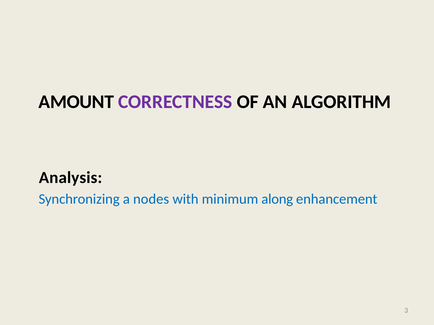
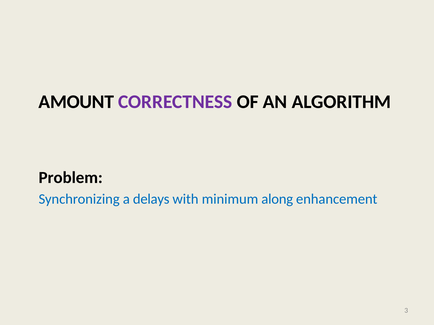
Analysis: Analysis -> Problem
nodes: nodes -> delays
